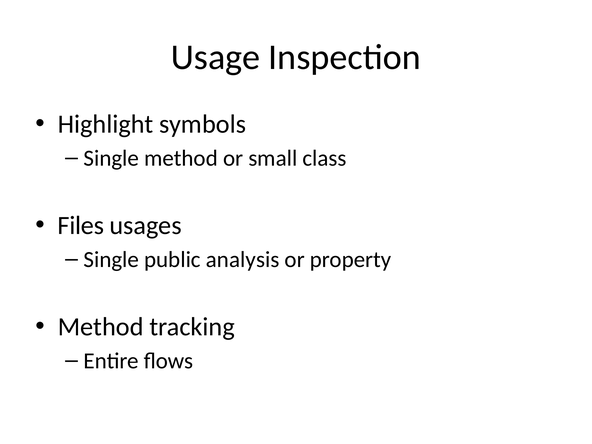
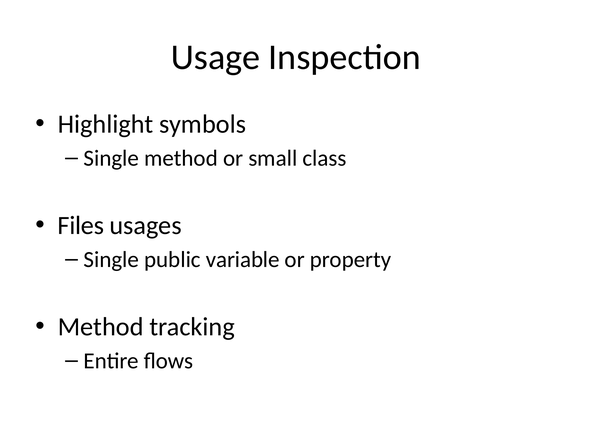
analysis: analysis -> variable
